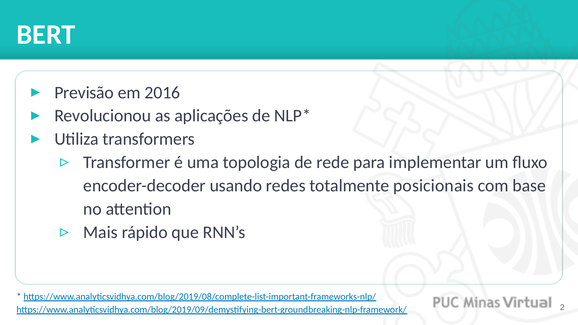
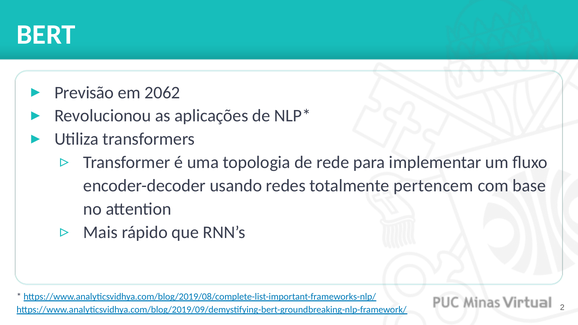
2016: 2016 -> 2062
posicionais: posicionais -> pertencem
